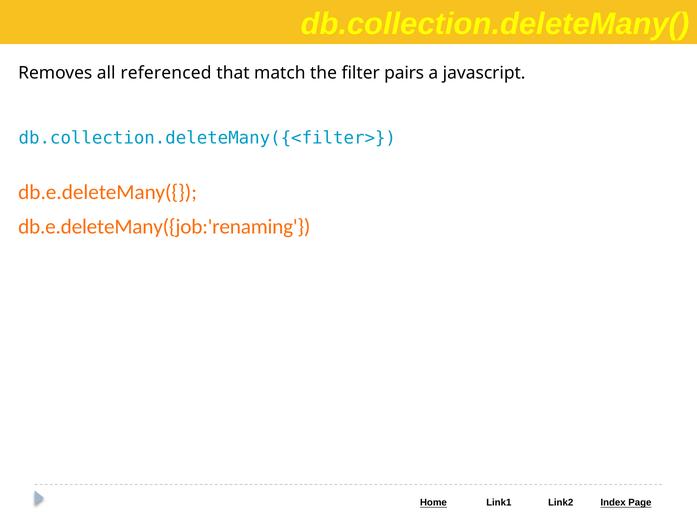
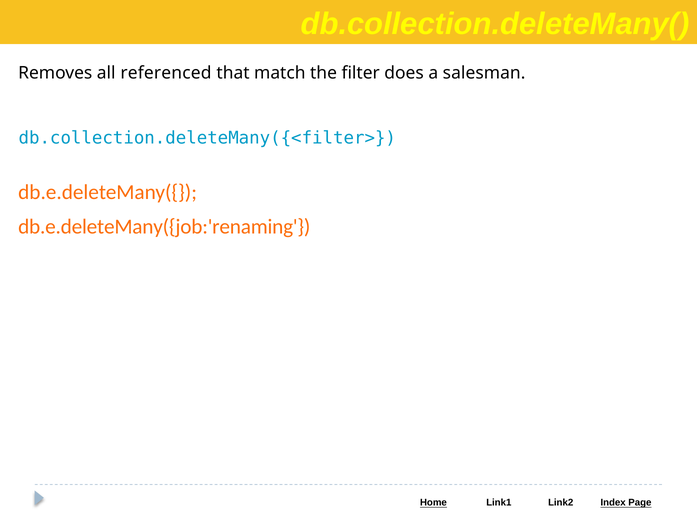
pairs: pairs -> does
javascript: javascript -> salesman
